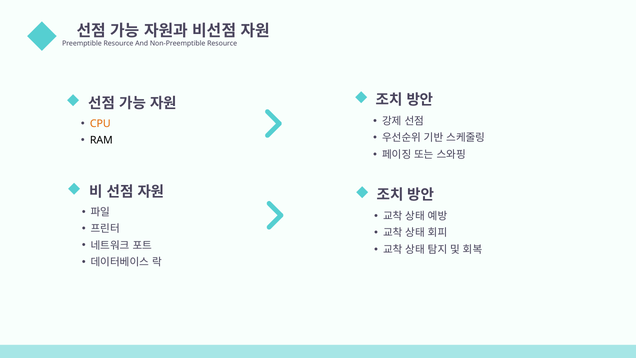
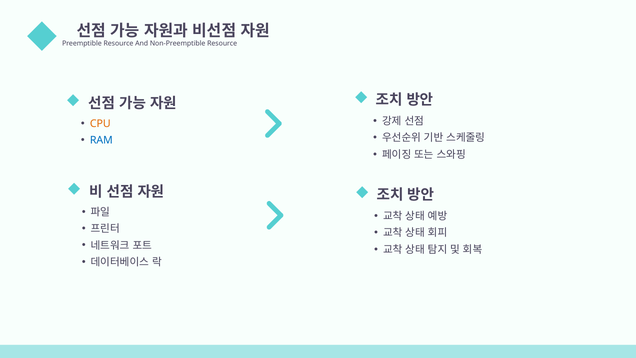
RAM colour: black -> blue
